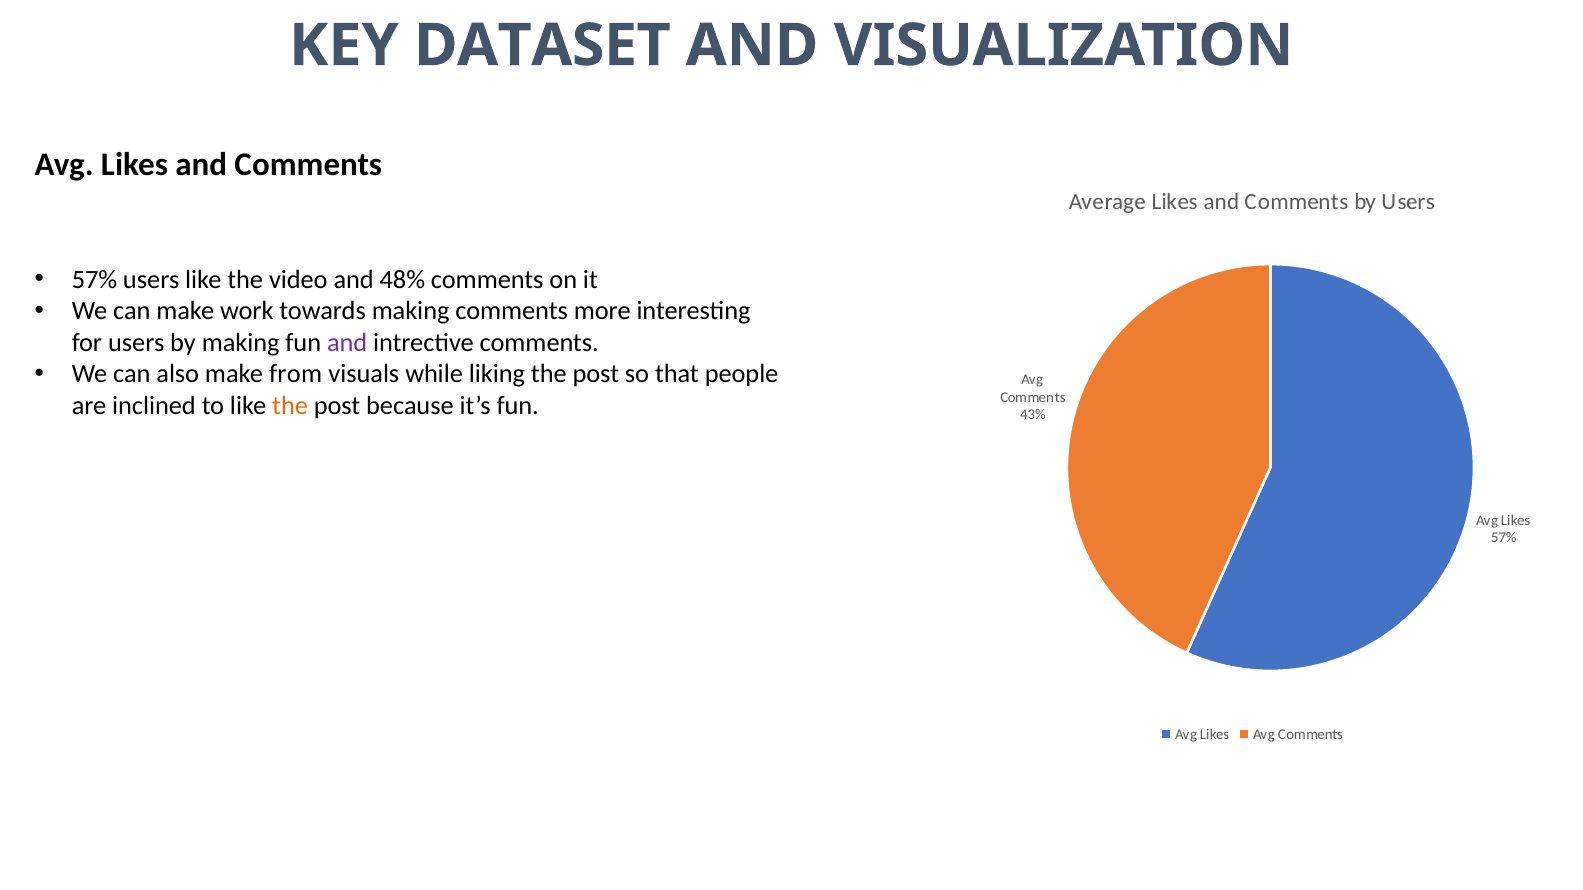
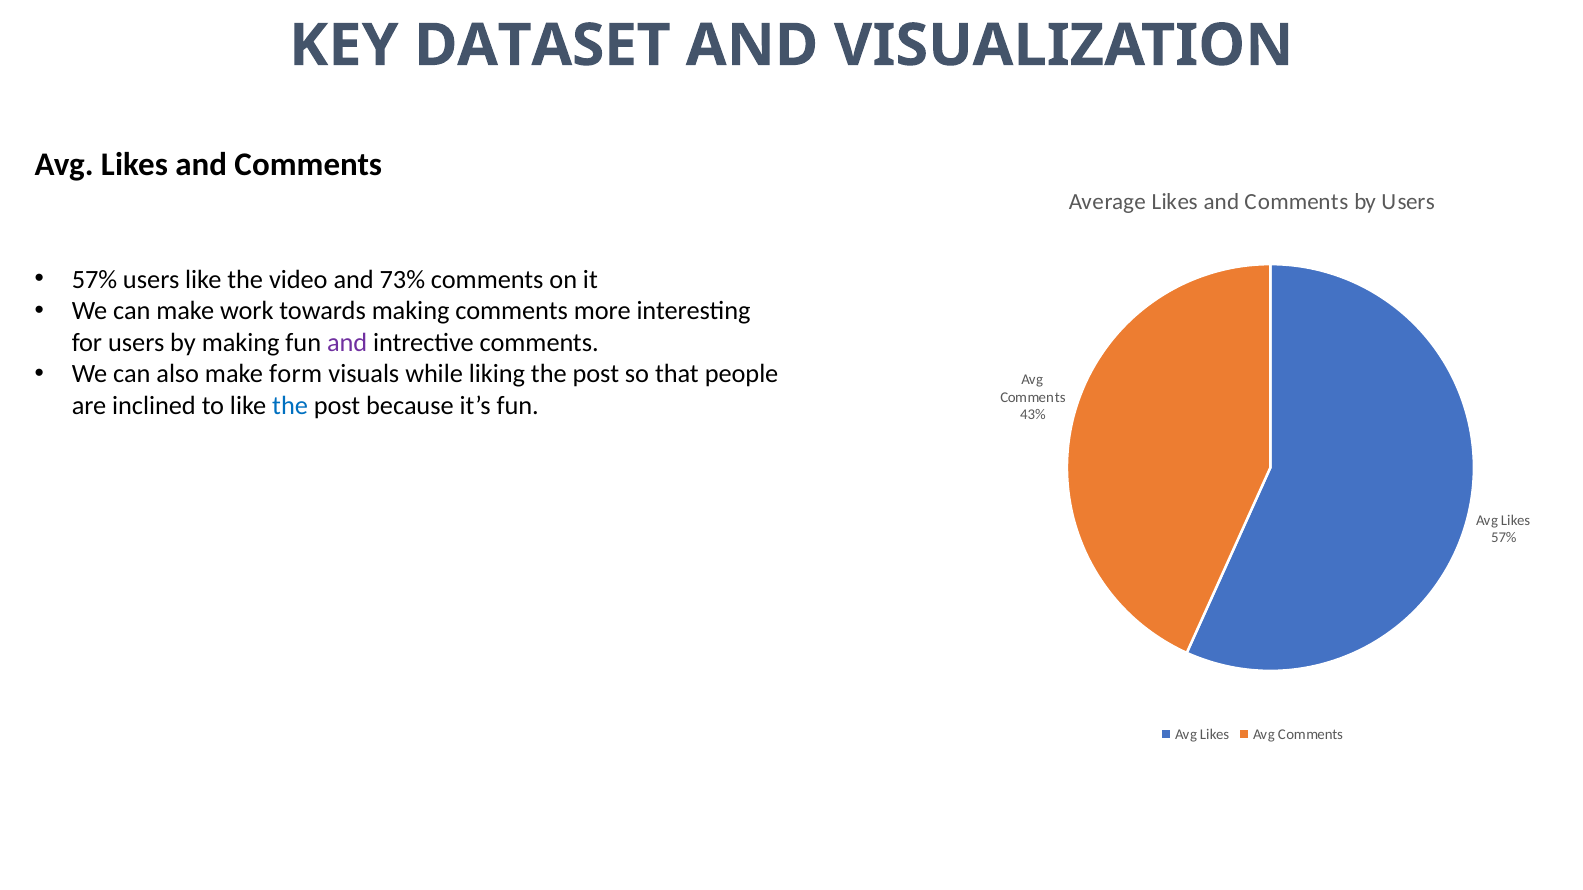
48%: 48% -> 73%
from: from -> form
the at (290, 406) colour: orange -> blue
